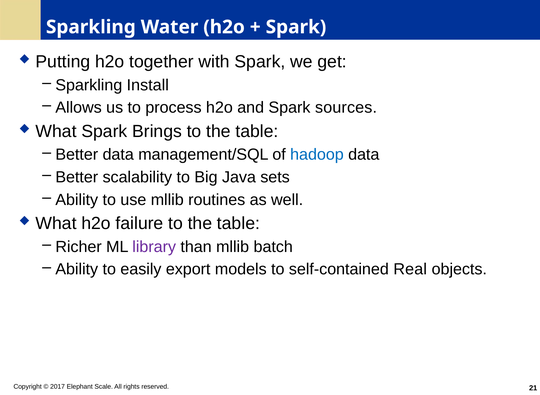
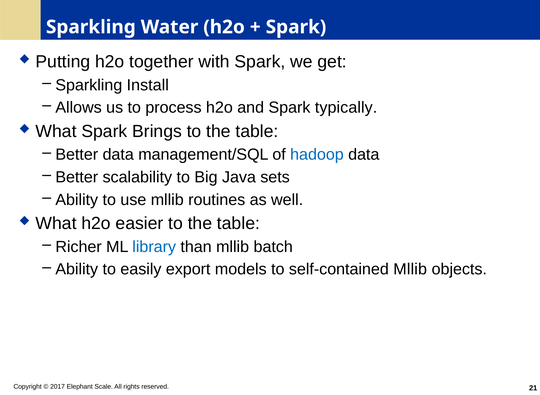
sources: sources -> typically
failure: failure -> easier
library colour: purple -> blue
self-contained Real: Real -> Mllib
